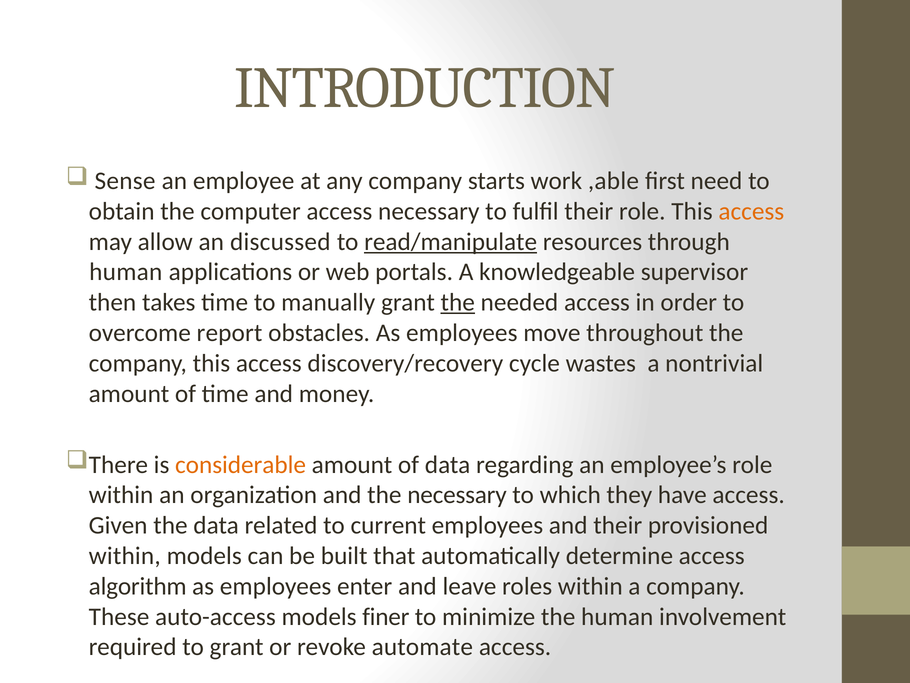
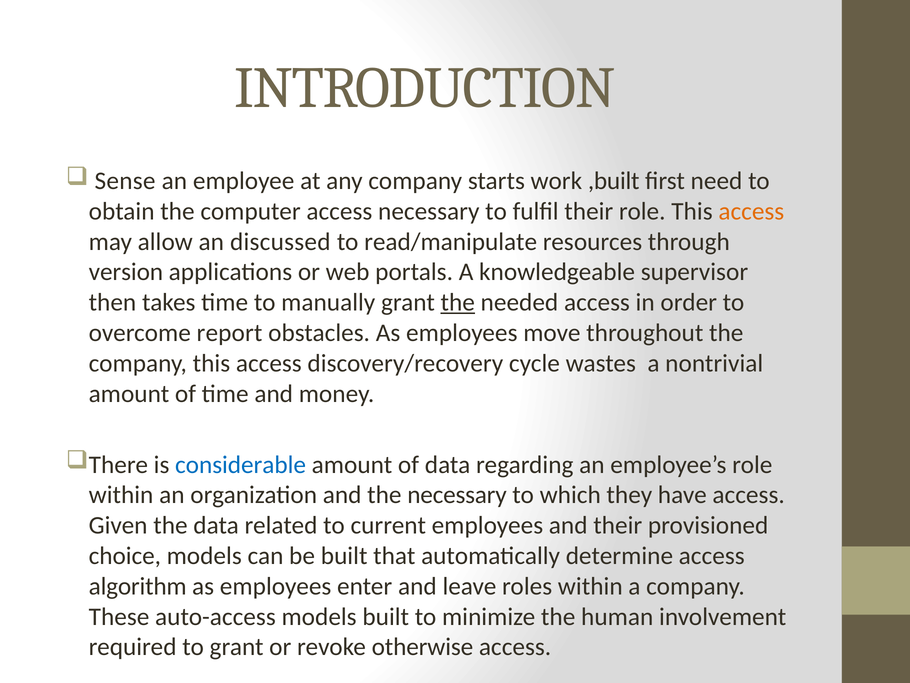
,able: ,able -> ,built
read/manipulate underline: present -> none
human at (126, 272): human -> version
considerable colour: orange -> blue
within at (125, 555): within -> choice
models finer: finer -> built
automate: automate -> otherwise
